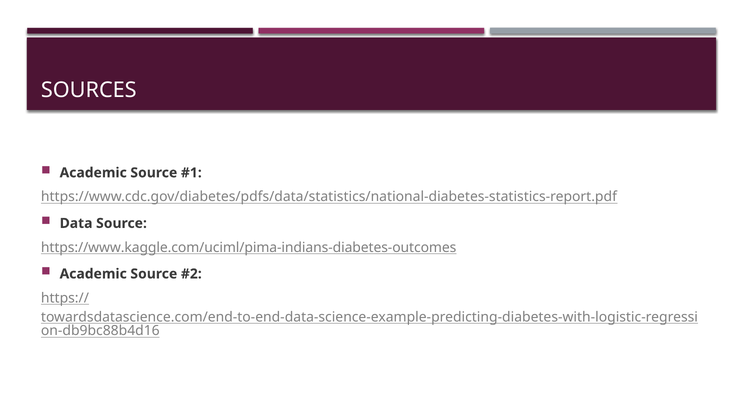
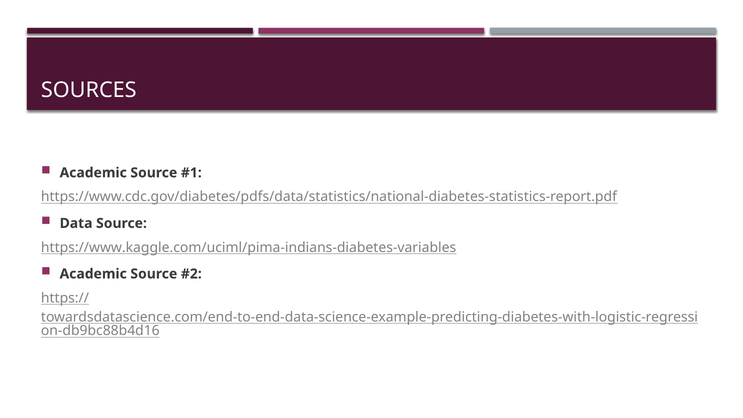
https://www.kaggle.com/uciml/pima-indians-diabetes-outcomes: https://www.kaggle.com/uciml/pima-indians-diabetes-outcomes -> https://www.kaggle.com/uciml/pima-indians-diabetes-variables
